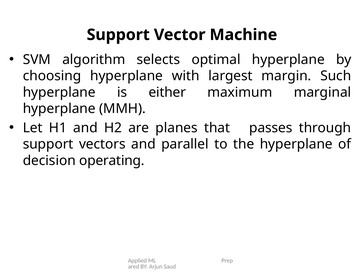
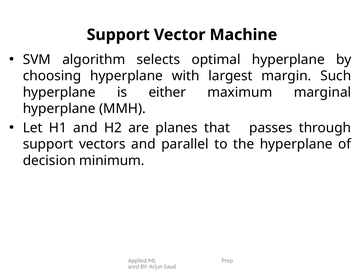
operating: operating -> minimum
